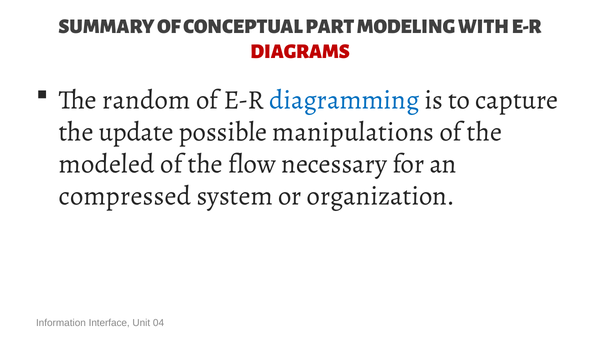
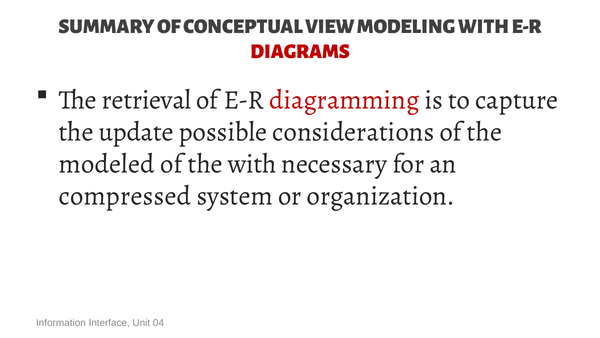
PART: PART -> VIEW
random: random -> retrieval
diagramming colour: blue -> red
manipulations: manipulations -> considerations
the flow: flow -> with
